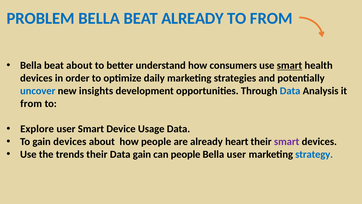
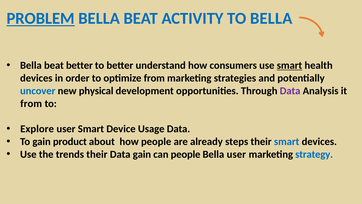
PROBLEM underline: none -> present
BEAT ALREADY: ALREADY -> ACTIVITY
TO FROM: FROM -> BELLA
beat about: about -> better
optimize daily: daily -> from
insights: insights -> physical
Data at (290, 91) colour: blue -> purple
gain devices: devices -> product
heart: heart -> steps
smart at (287, 141) colour: purple -> blue
